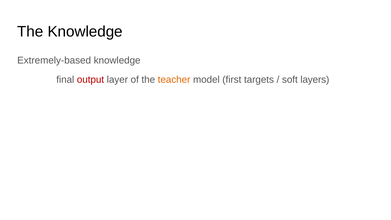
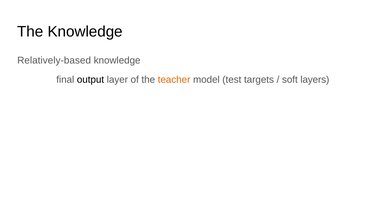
Extremely-based: Extremely-based -> Relatively-based
output colour: red -> black
first: first -> test
